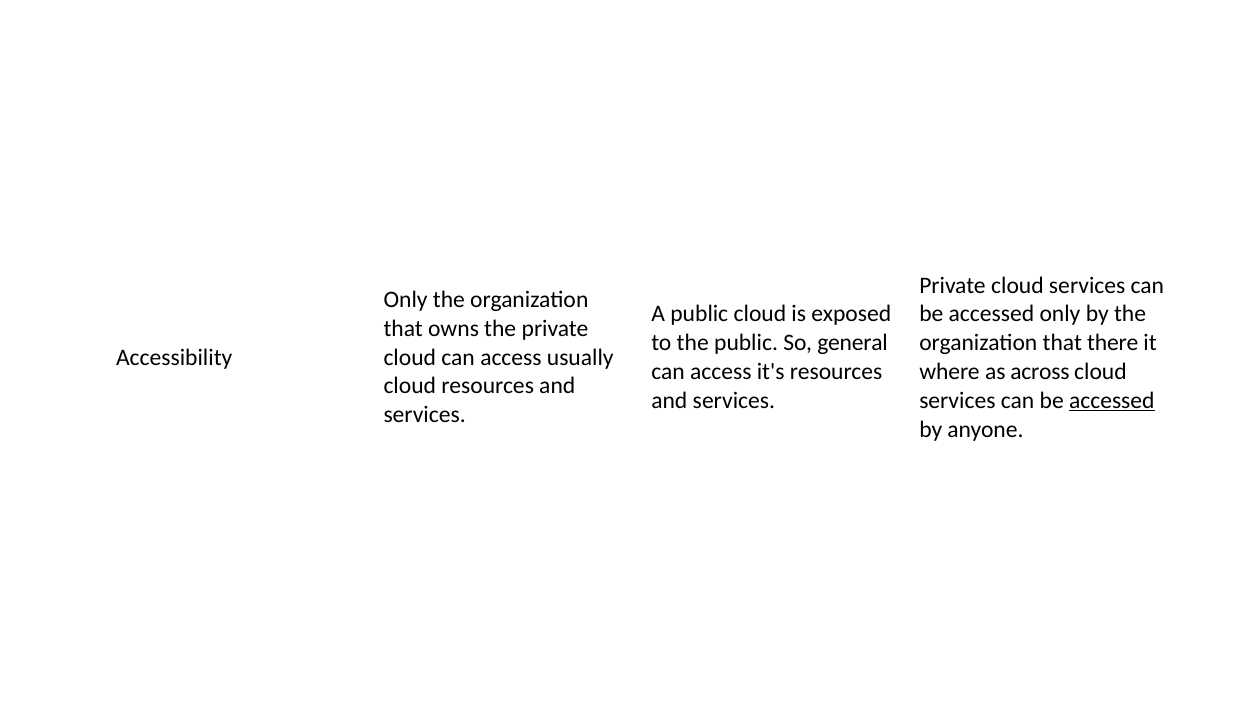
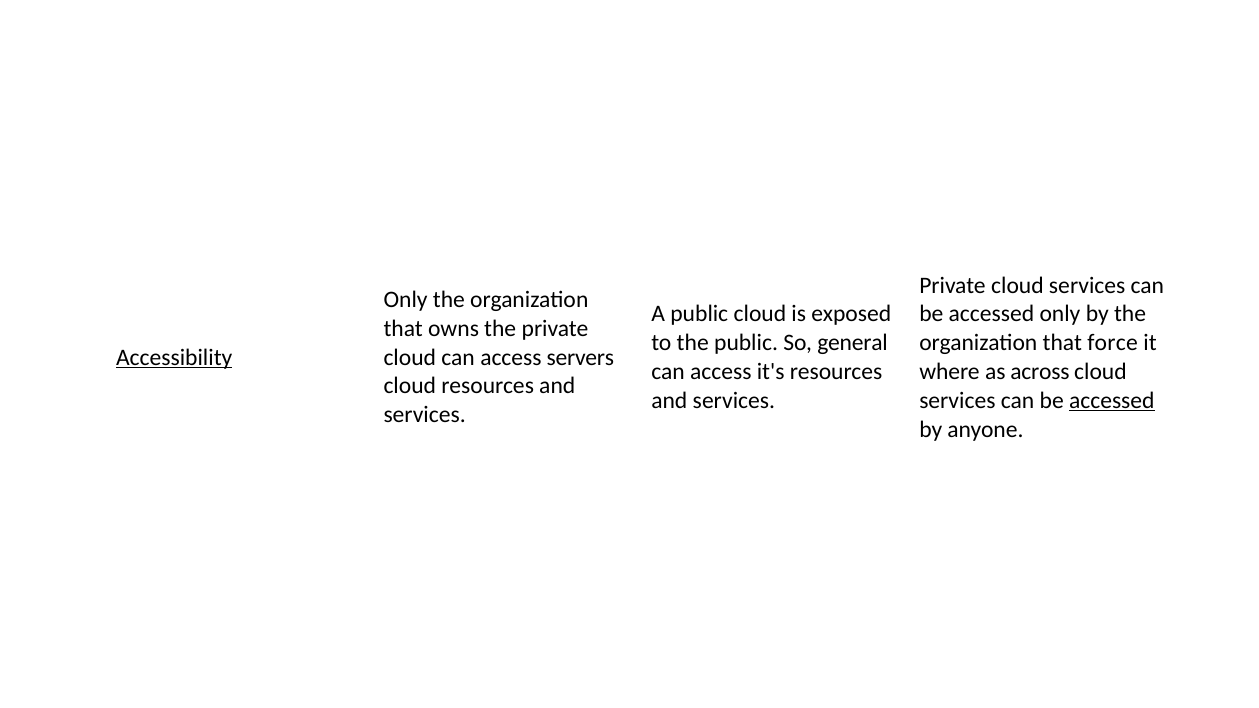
there: there -> force
Accessibility underline: none -> present
usually: usually -> servers
